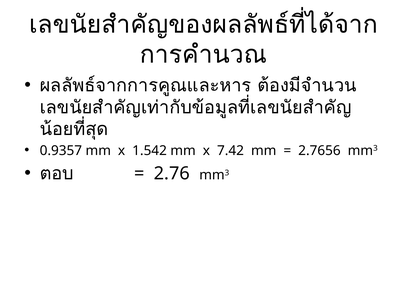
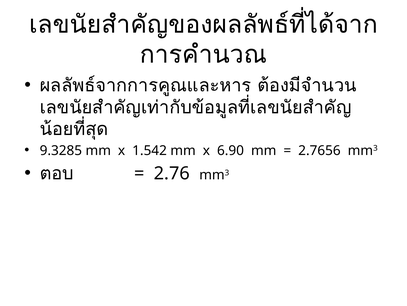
0.9357: 0.9357 -> 9.3285
7.42: 7.42 -> 6.90
